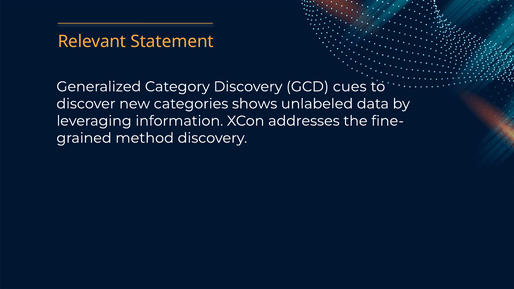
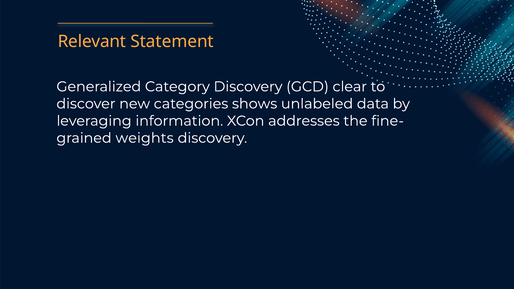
cues: cues -> clear
method: method -> weights
